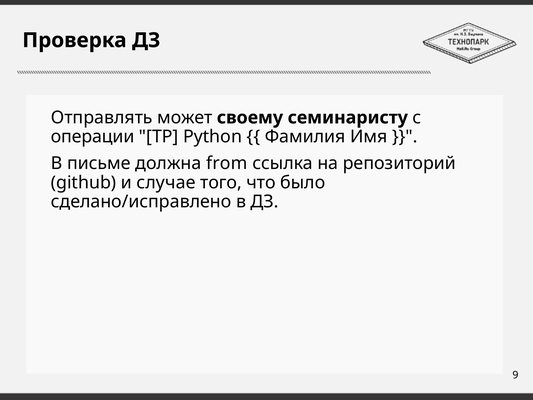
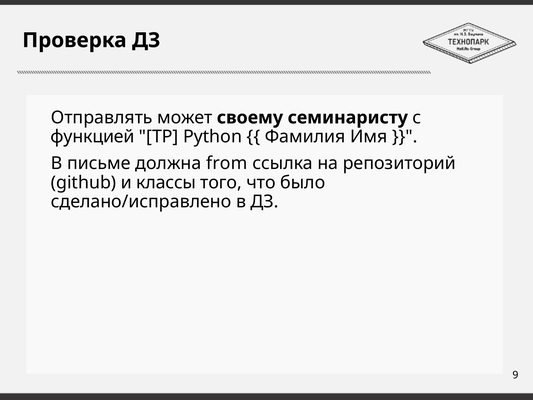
операции: операции -> функцией
случае: случае -> классы
